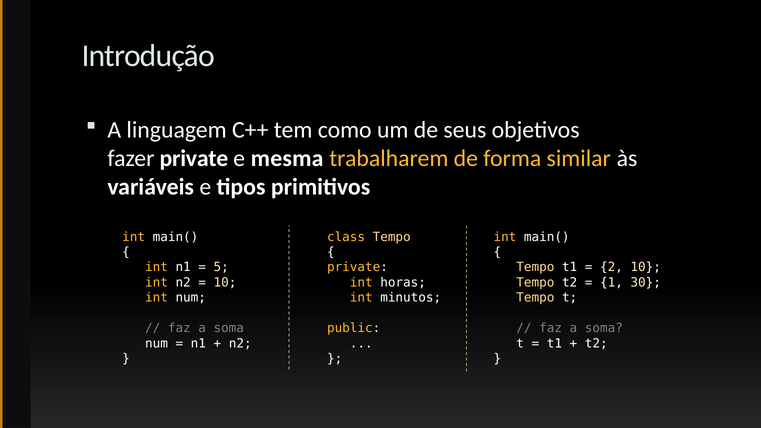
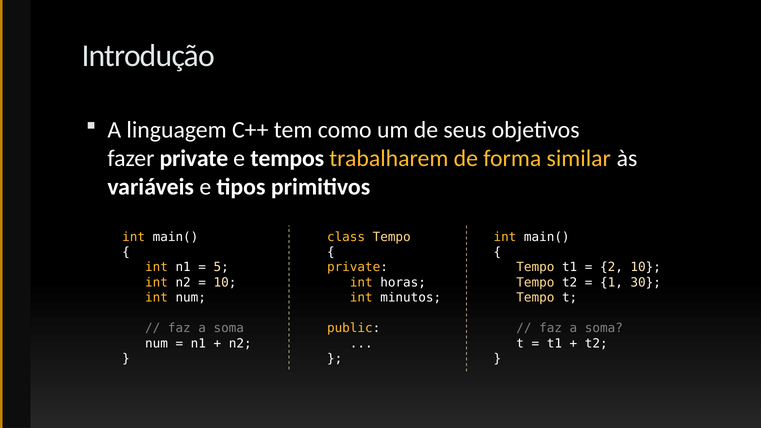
mesma: mesma -> tempos
